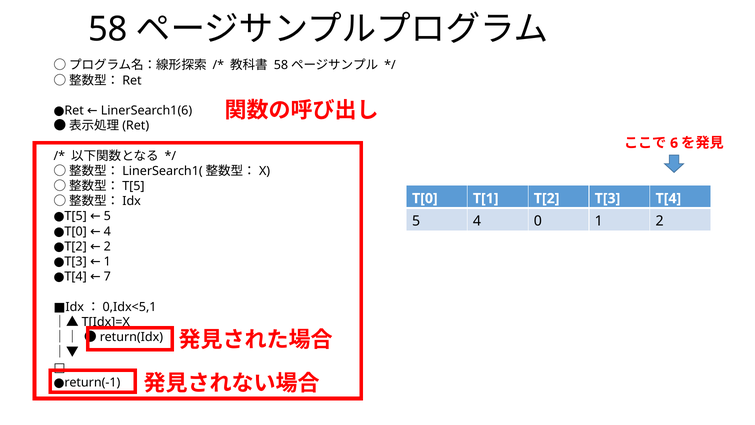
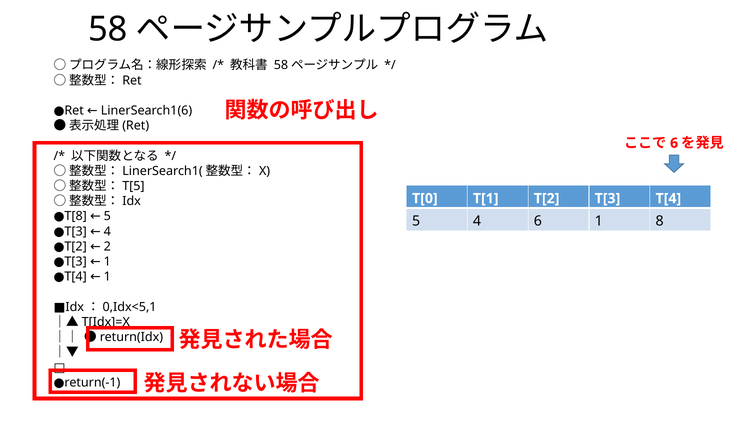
T[5: T[5 -> T[8
4 0: 0 -> 6
1 2: 2 -> 8
T[0 at (76, 231): T[0 -> T[3
T[4 7: 7 -> 1
